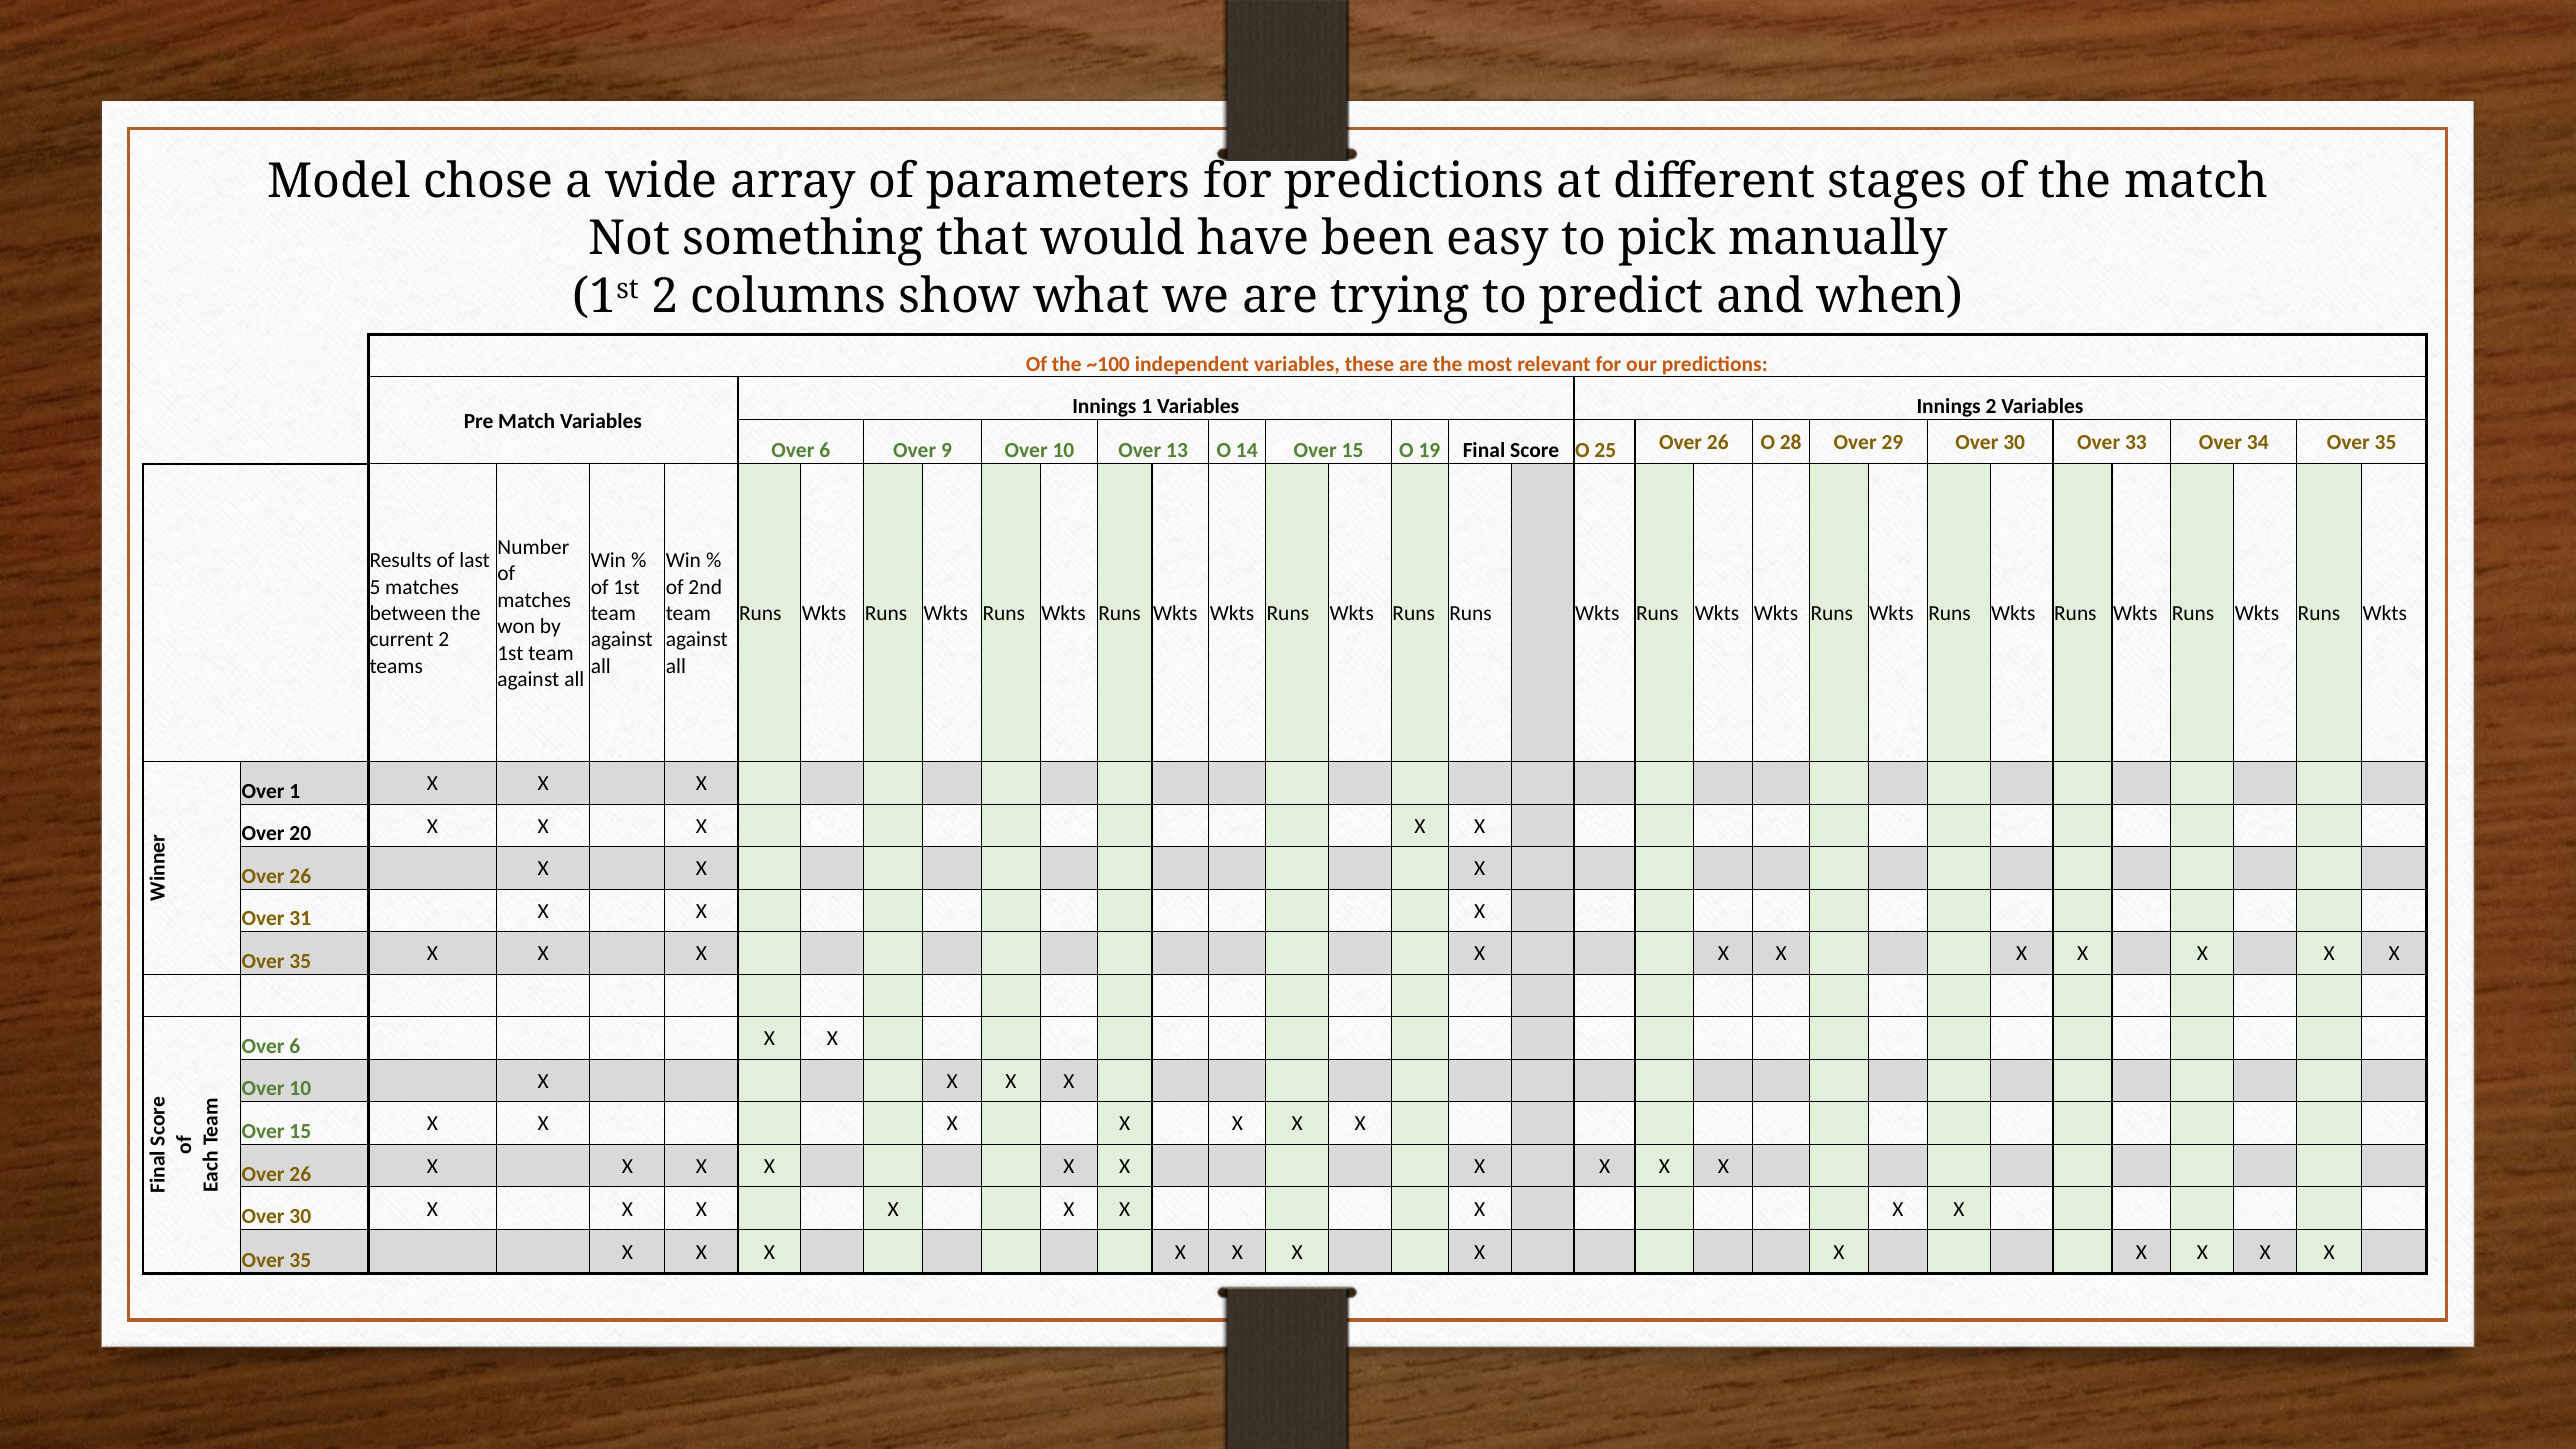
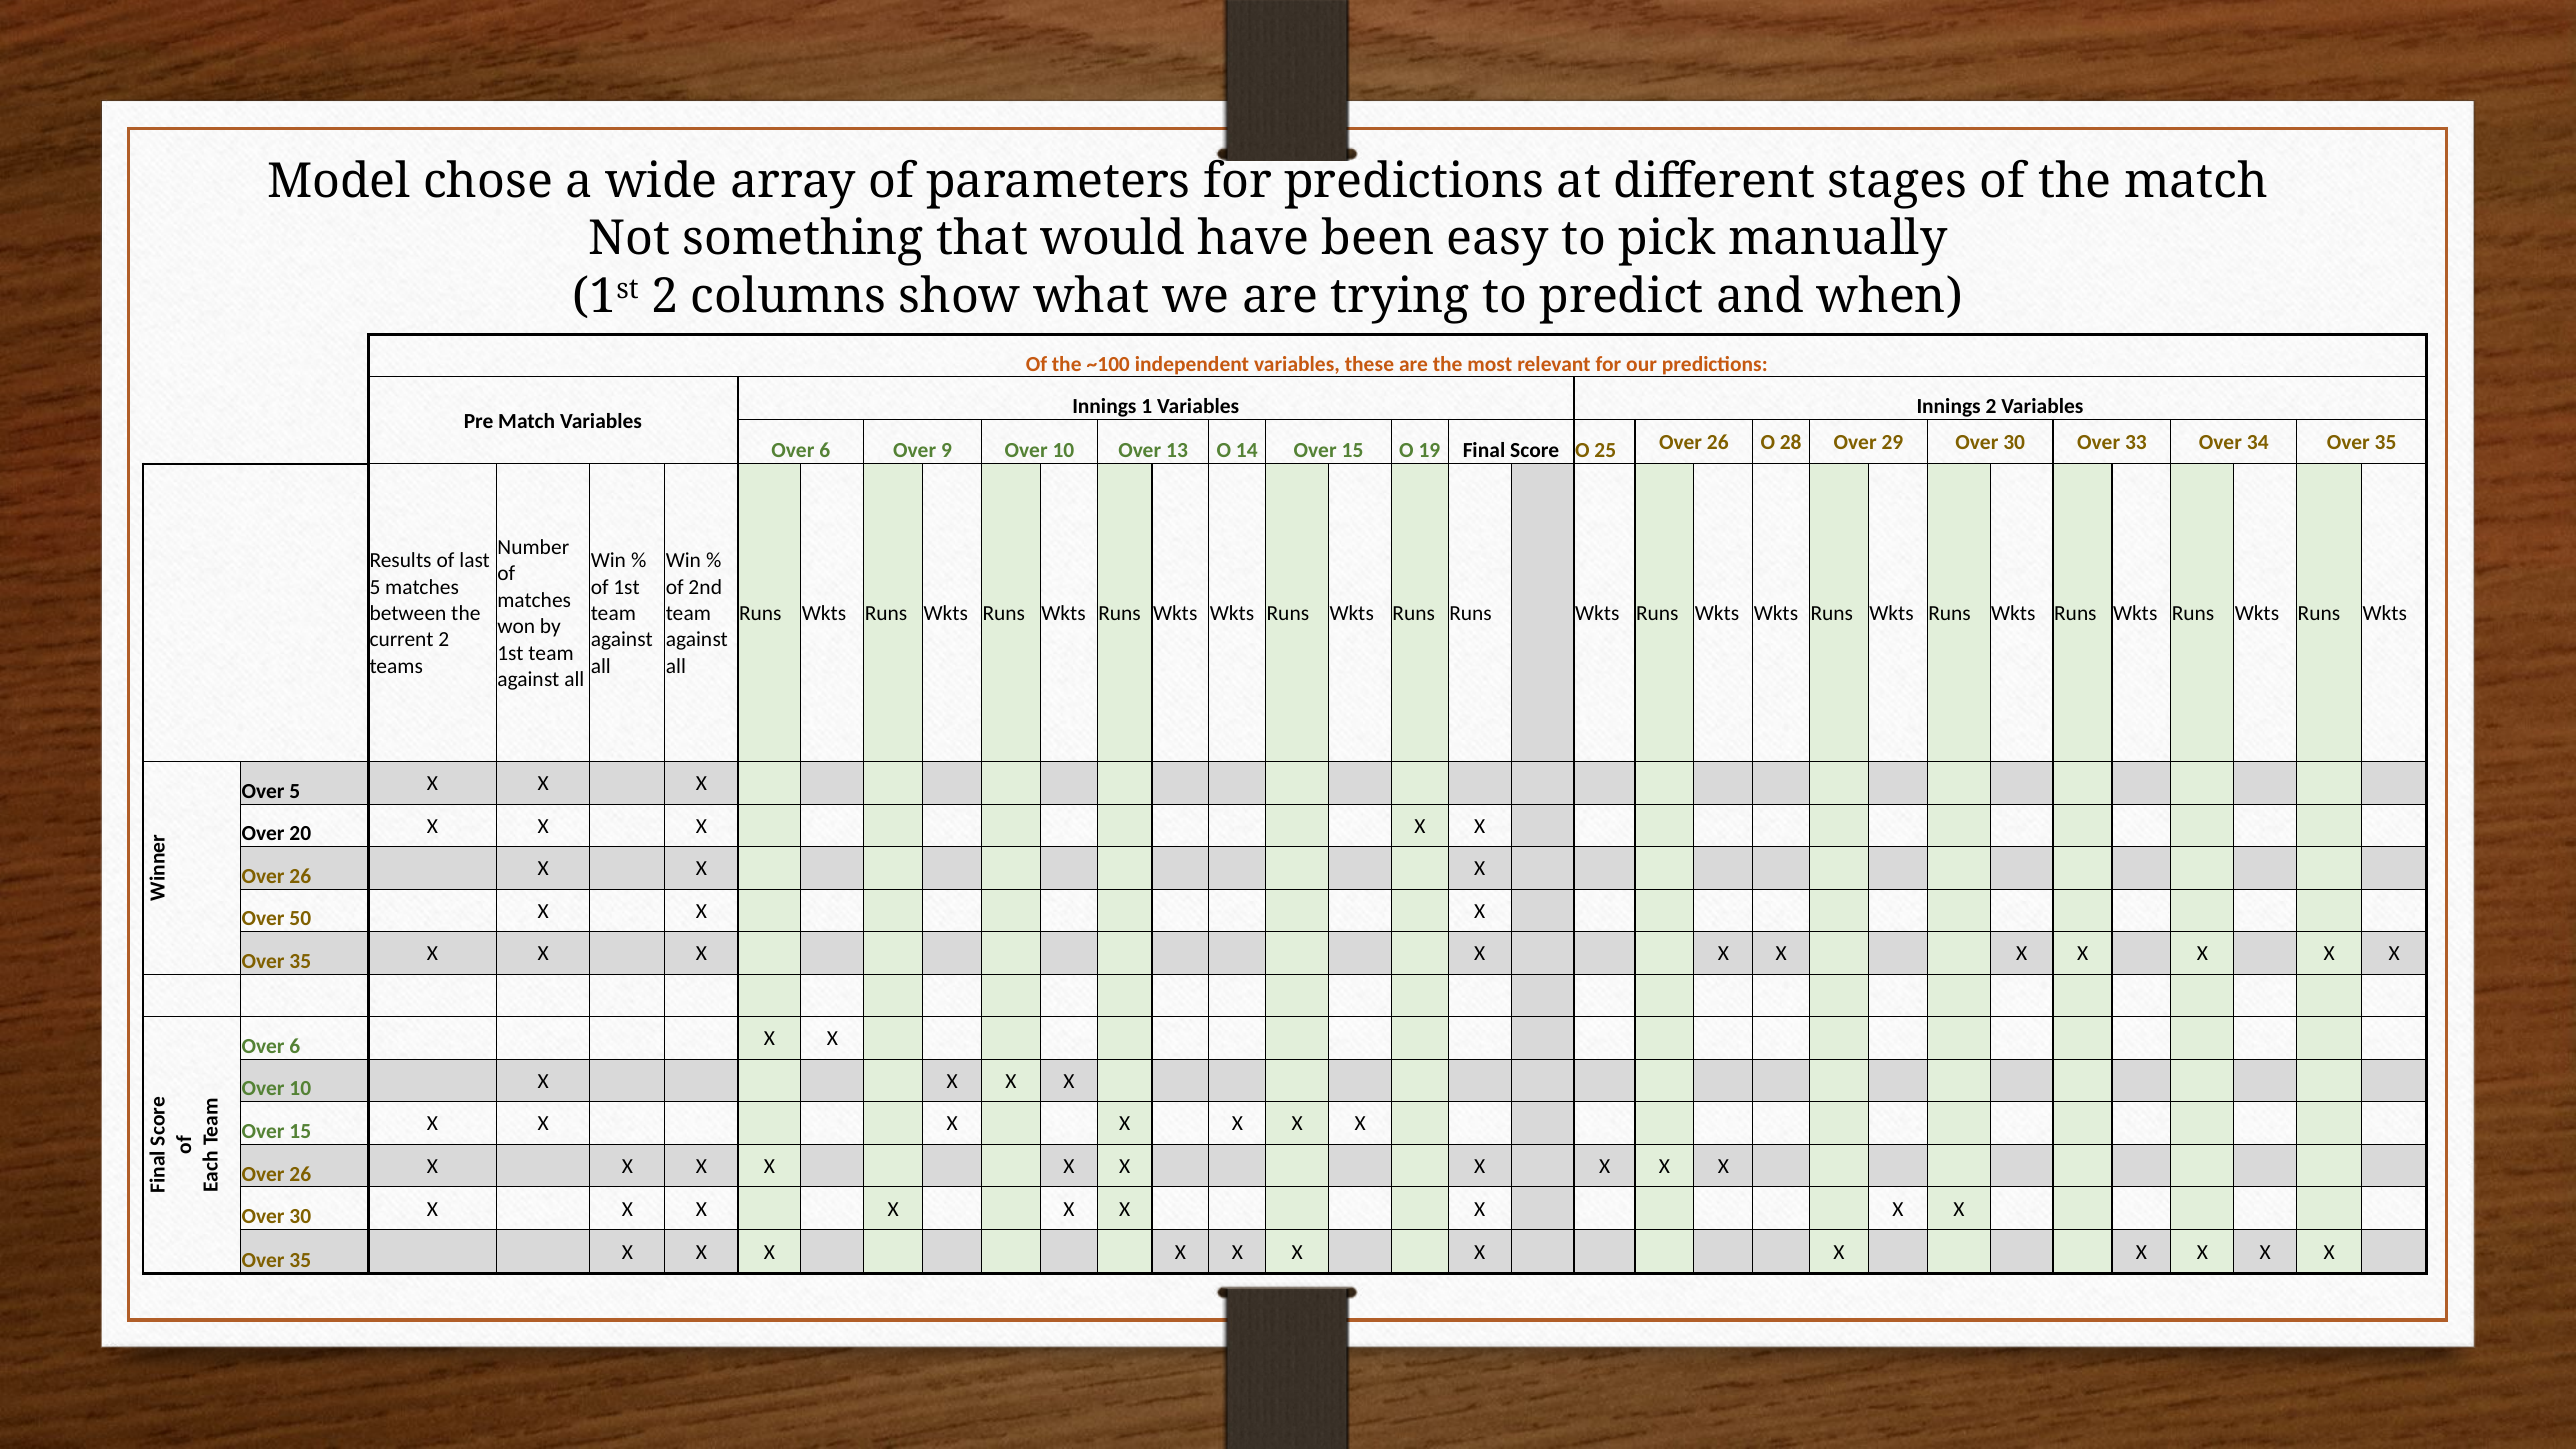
Over 1: 1 -> 5
31: 31 -> 50
